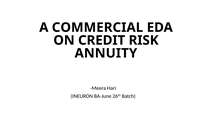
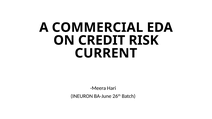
ANNUITY: ANNUITY -> CURRENT
